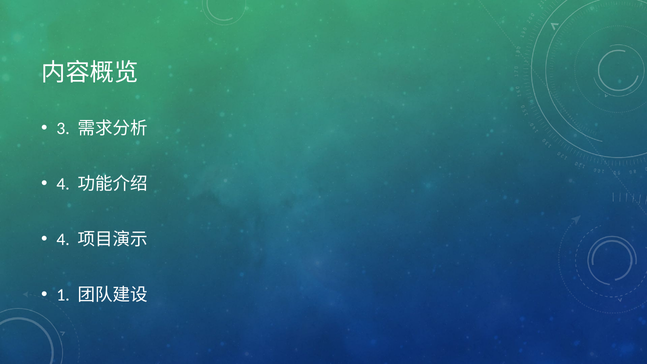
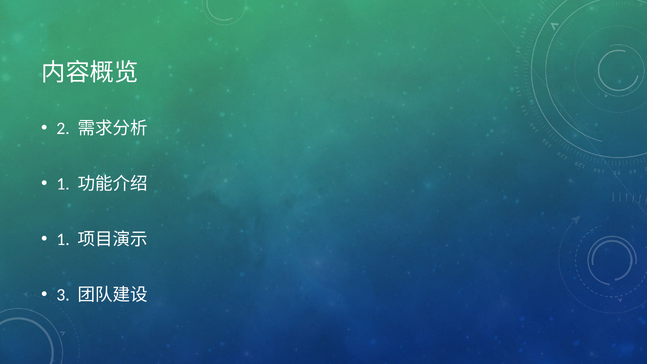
3: 3 -> 2
4 at (63, 184): 4 -> 1
4 at (63, 239): 4 -> 1
1: 1 -> 3
